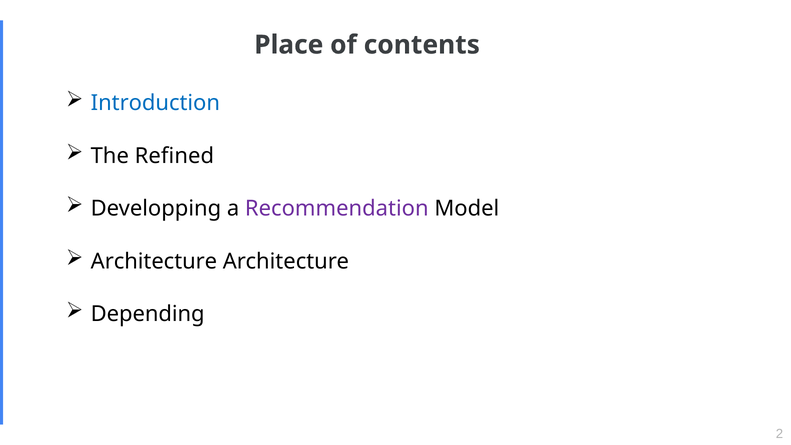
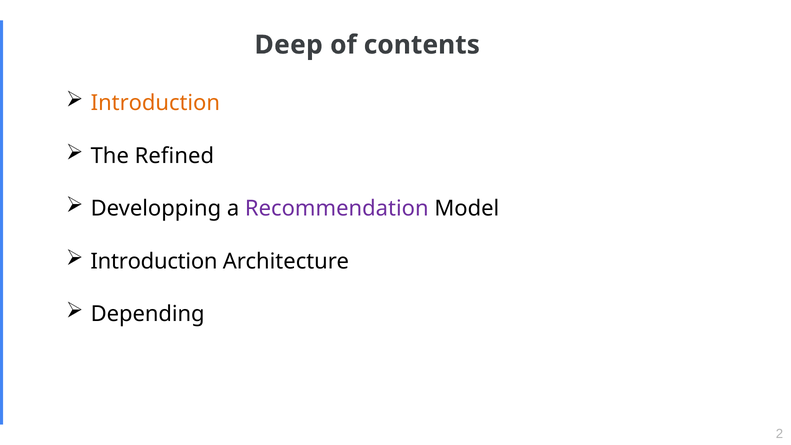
Place: Place -> Deep
Introduction at (155, 103) colour: blue -> orange
Architecture at (154, 261): Architecture -> Introduction
